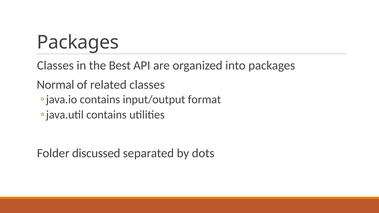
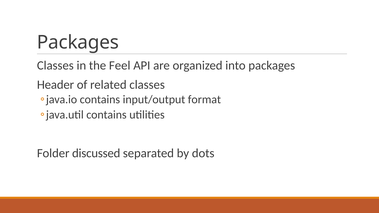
Best: Best -> Feel
Normal: Normal -> Header
